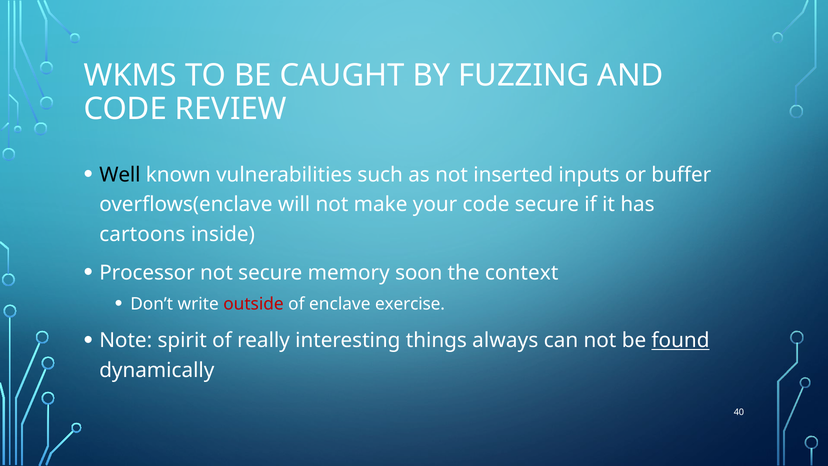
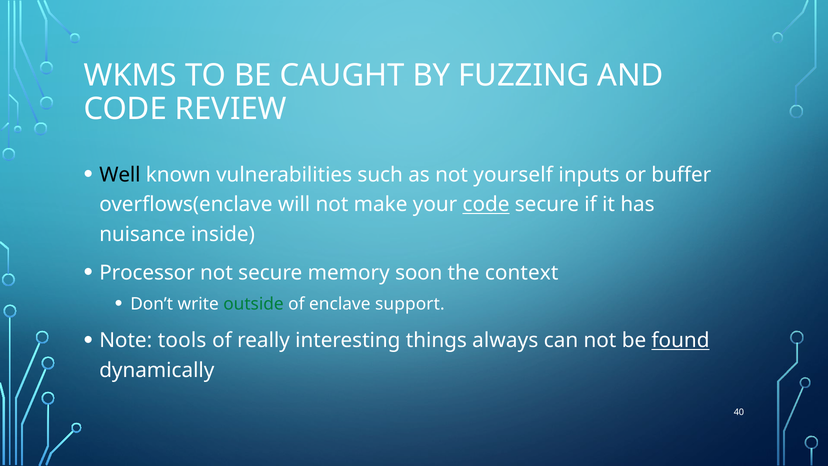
inserted: inserted -> yourself
code at (486, 205) underline: none -> present
cartoons: cartoons -> nuisance
outside colour: red -> green
exercise: exercise -> support
spirit: spirit -> tools
